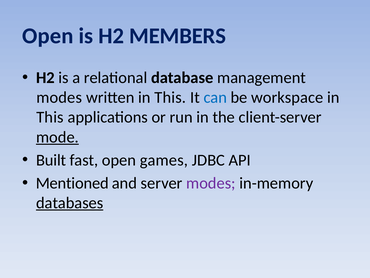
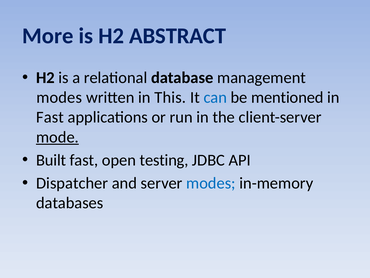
Open at (48, 36): Open -> More
MEMBERS: MEMBERS -> ABSTRACT
workspace: workspace -> mentioned
This at (50, 117): This -> Fast
games: games -> testing
Mentioned: Mentioned -> Dispatcher
modes at (211, 183) colour: purple -> blue
databases underline: present -> none
